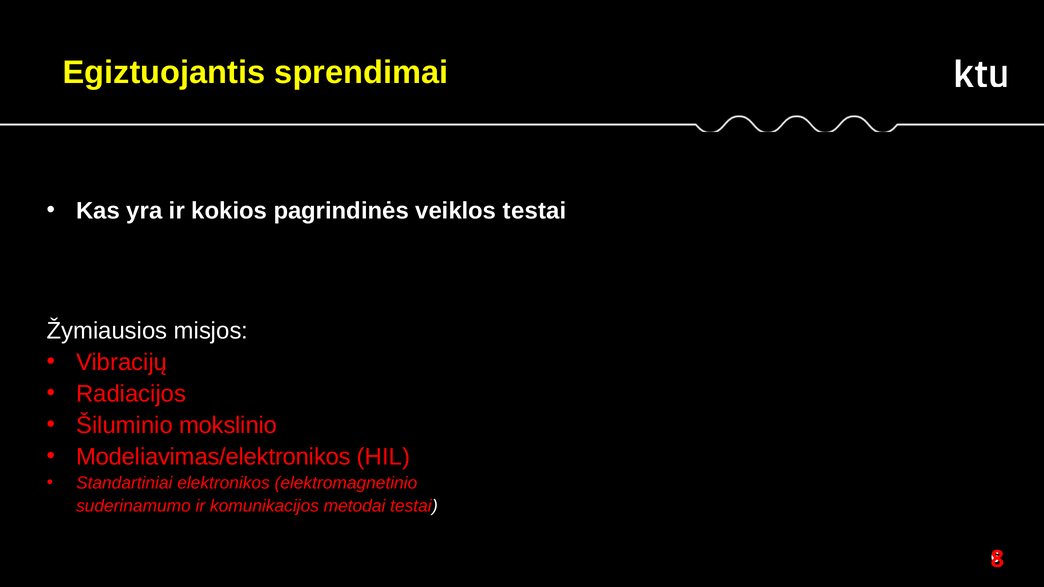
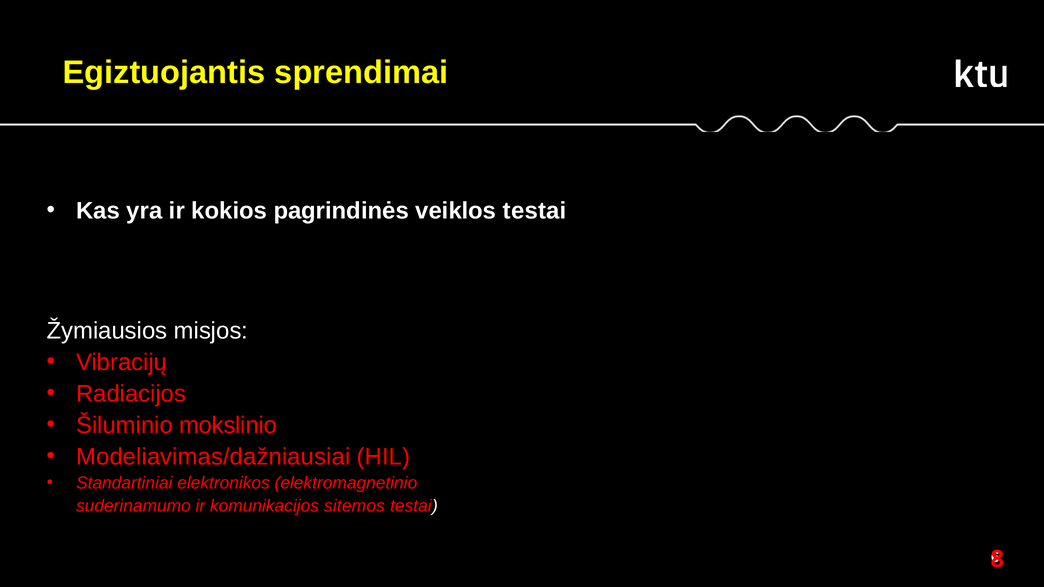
Modeliavimas/elektronikos: Modeliavimas/elektronikos -> Modeliavimas/dažniausiai
metodai: metodai -> sitemos
